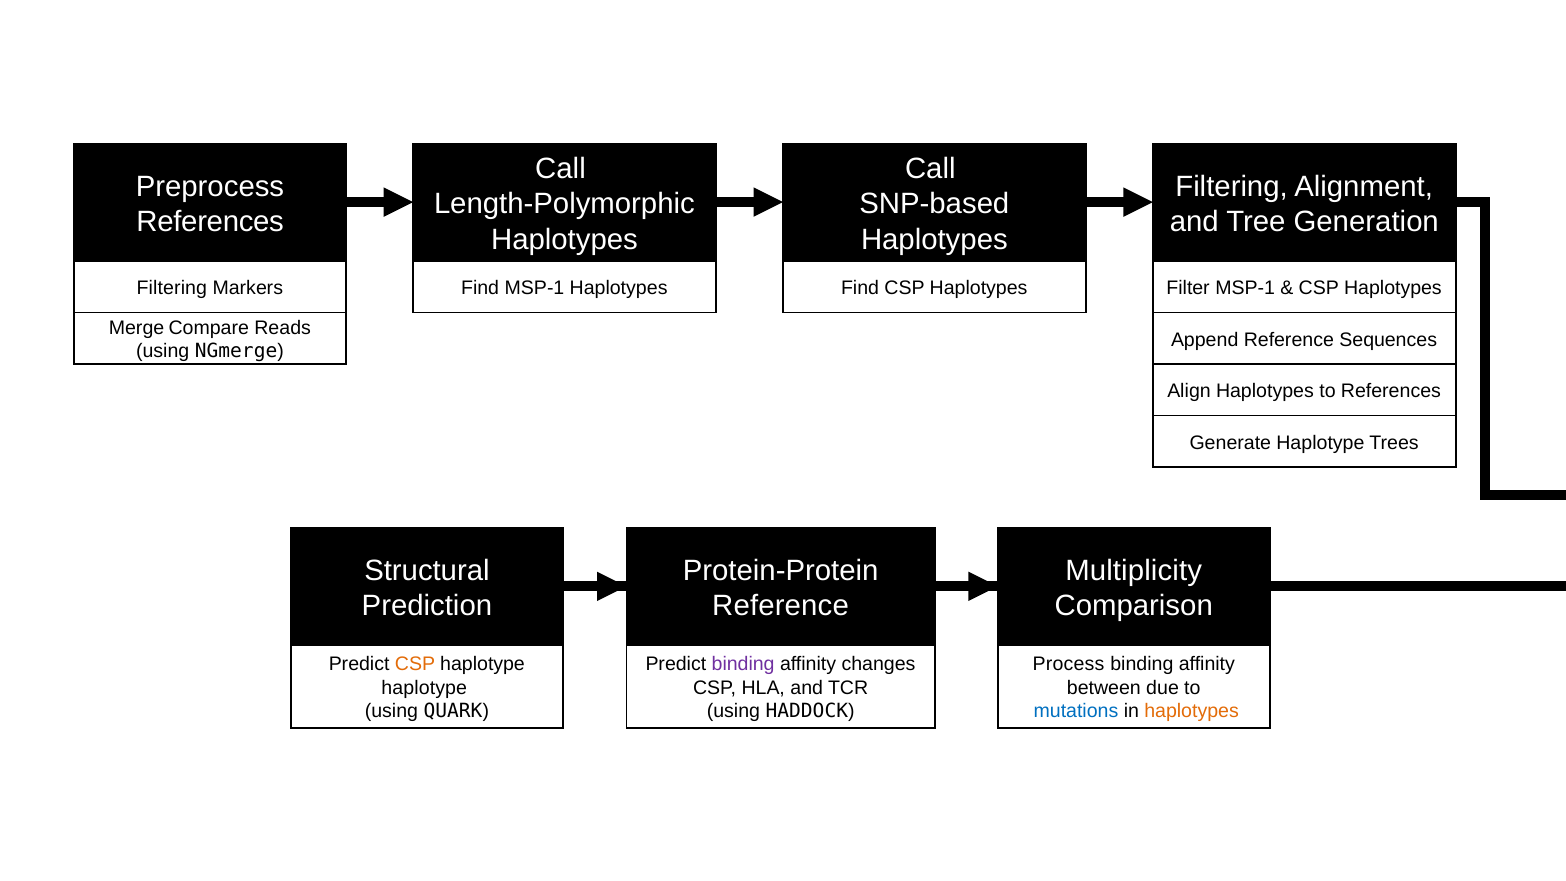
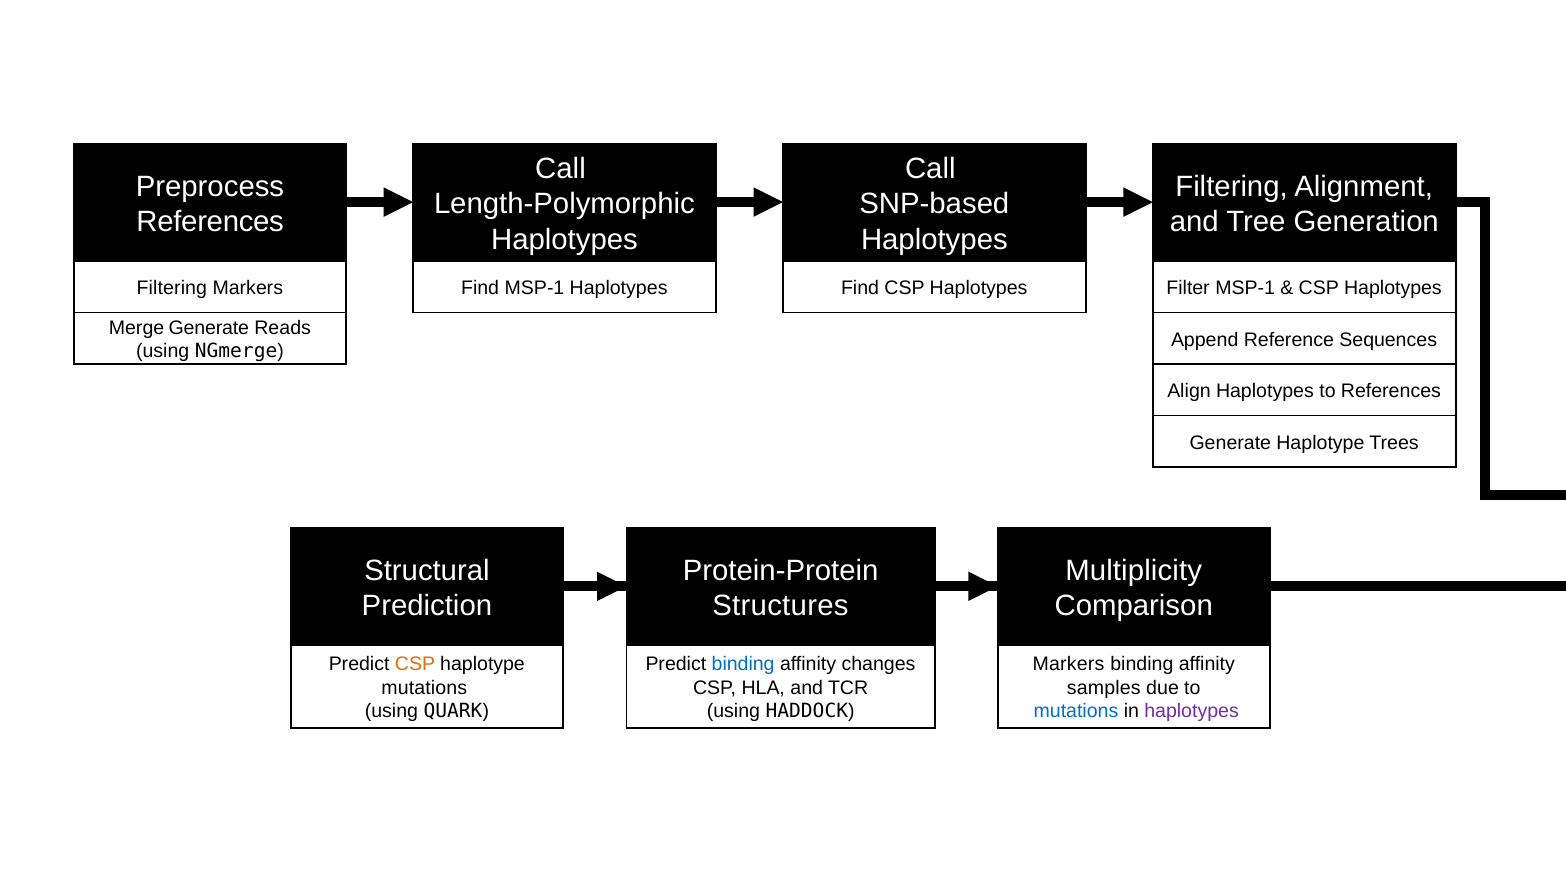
Merge Compare: Compare -> Generate
Reference at (781, 606): Reference -> Structures
binding at (743, 664) colour: purple -> blue
Process at (1069, 664): Process -> Markers
haplotype at (424, 688): haplotype -> mutations
between: between -> samples
haplotypes at (1192, 711) colour: orange -> purple
